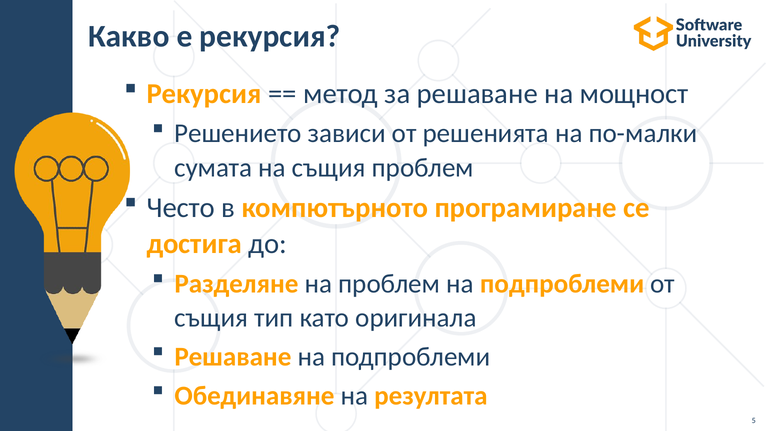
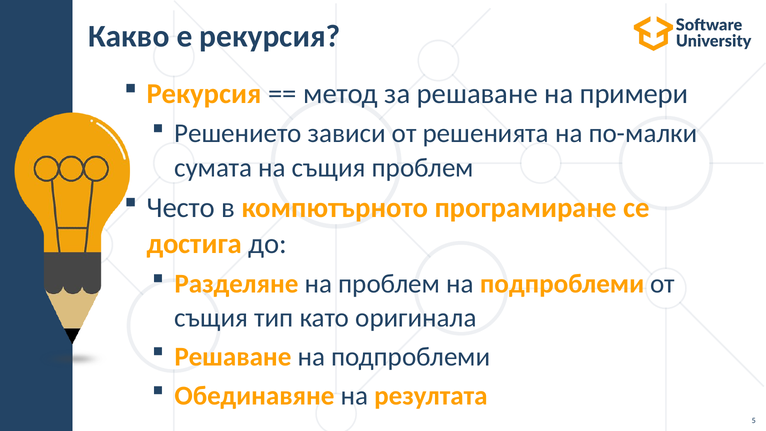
мощност: мощност -> примери
